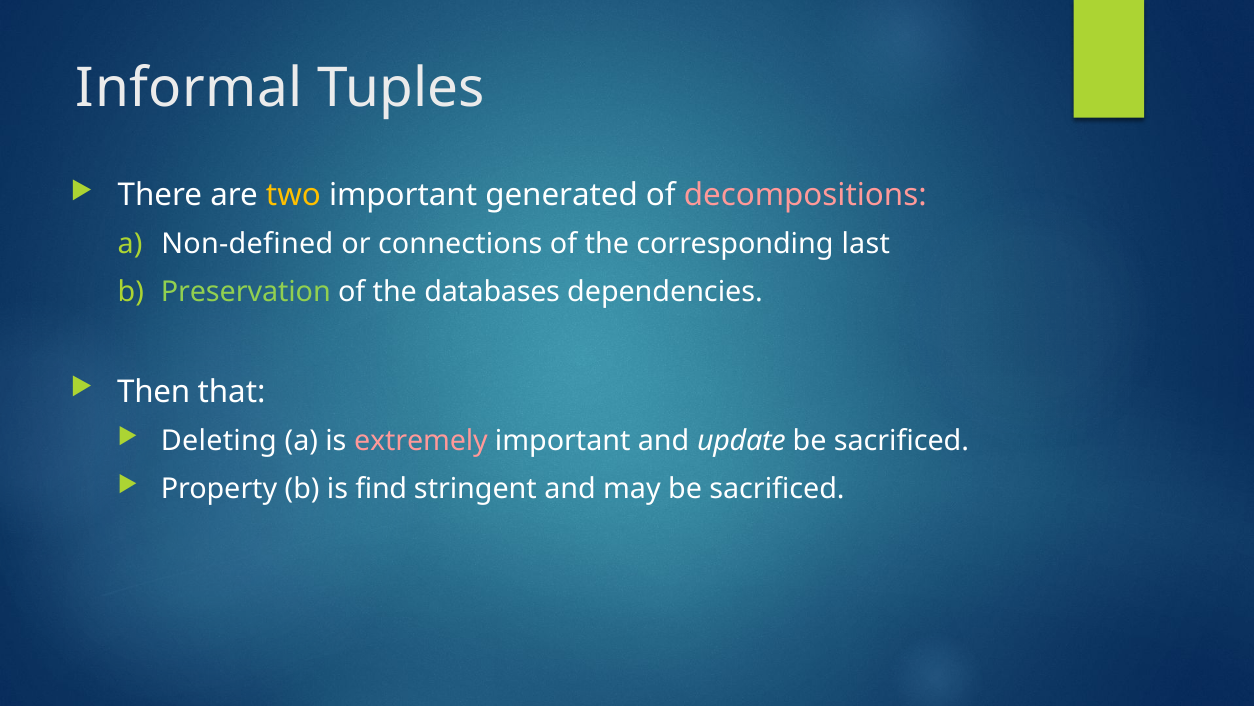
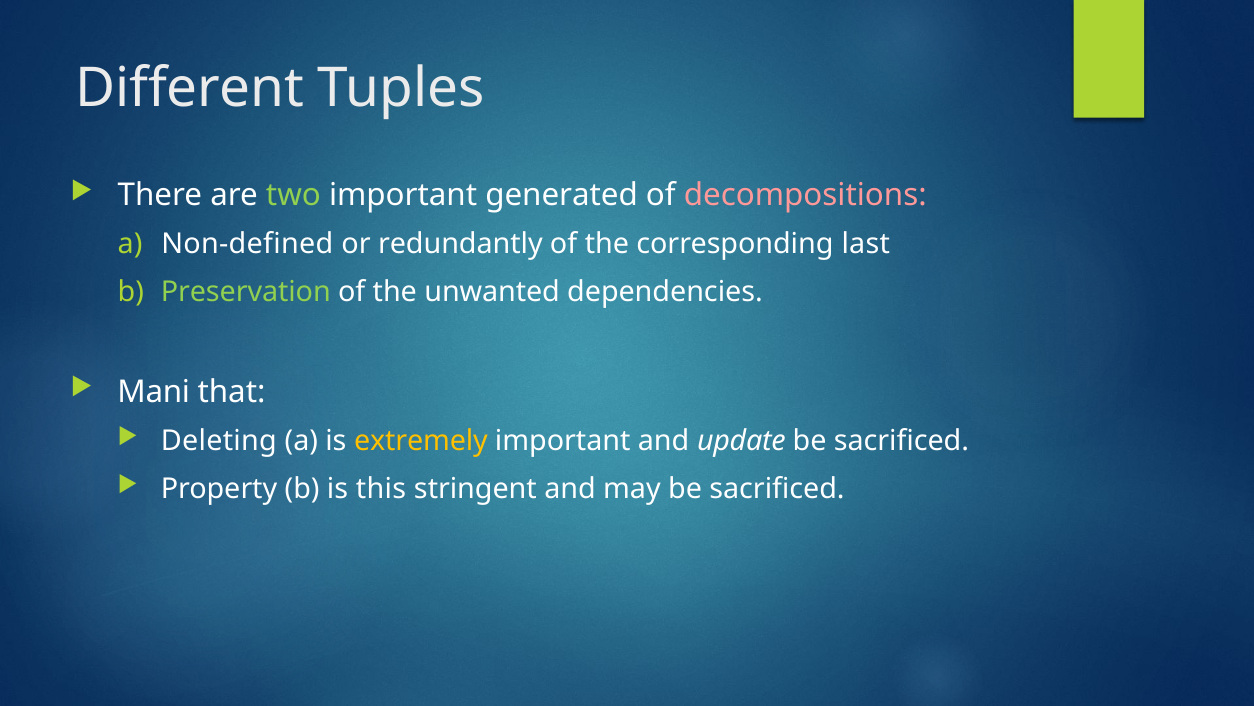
Informal: Informal -> Different
two colour: yellow -> light green
connections: connections -> redundantly
databases: databases -> unwanted
Then: Then -> Mani
extremely colour: pink -> yellow
find: find -> this
